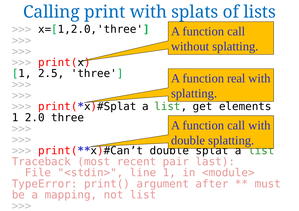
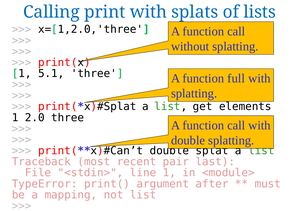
2.5: 2.5 -> 5.1
real: real -> full
